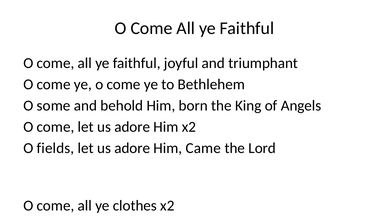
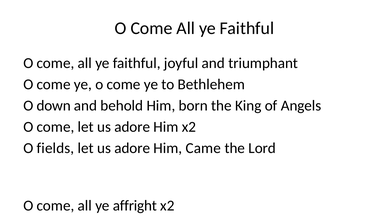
some: some -> down
clothes: clothes -> affright
